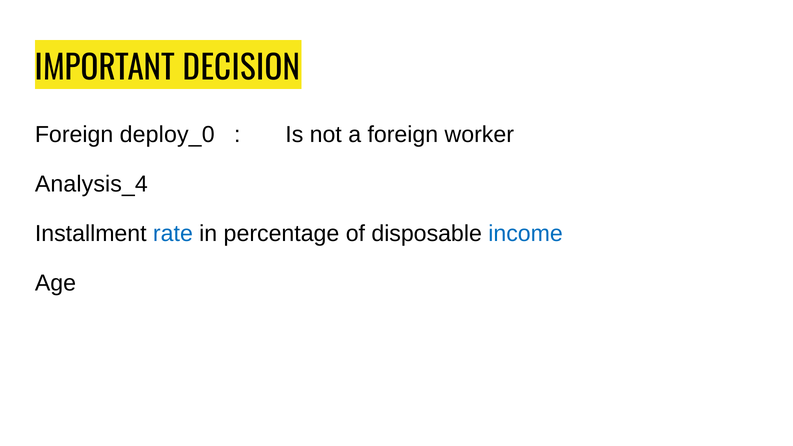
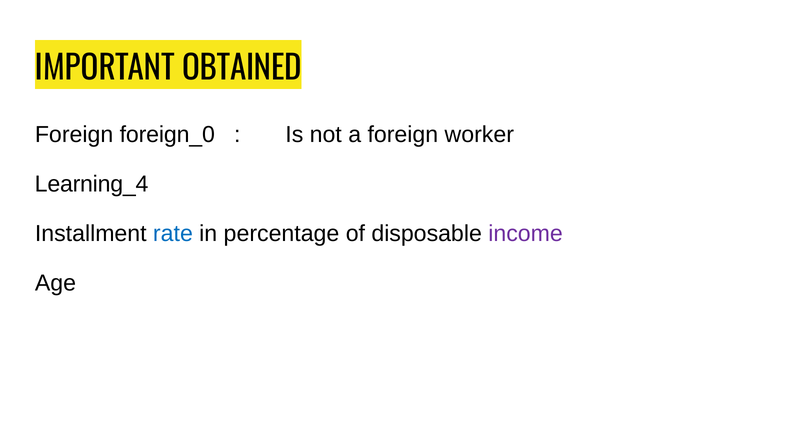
DECISION: DECISION -> OBTAINED
deploy_0: deploy_0 -> foreign_0
Analysis_4: Analysis_4 -> Learning_4
income colour: blue -> purple
